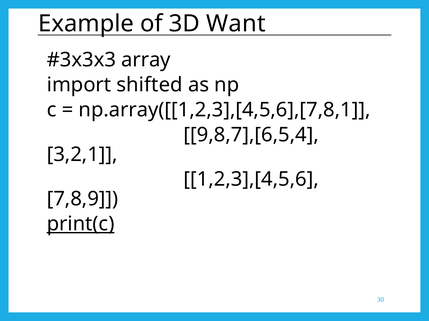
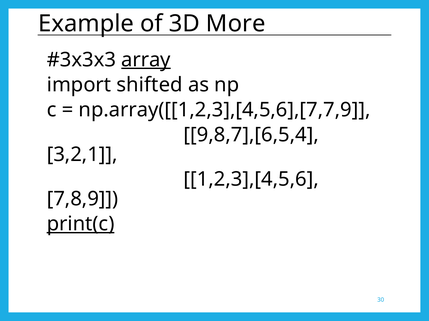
Want: Want -> More
array underline: none -> present
np.array([[1,2,3],[4,5,6],[7,8,1: np.array([[1,2,3],[4,5,6],[7,8,1 -> np.array([[1,2,3],[4,5,6],[7,7,9
